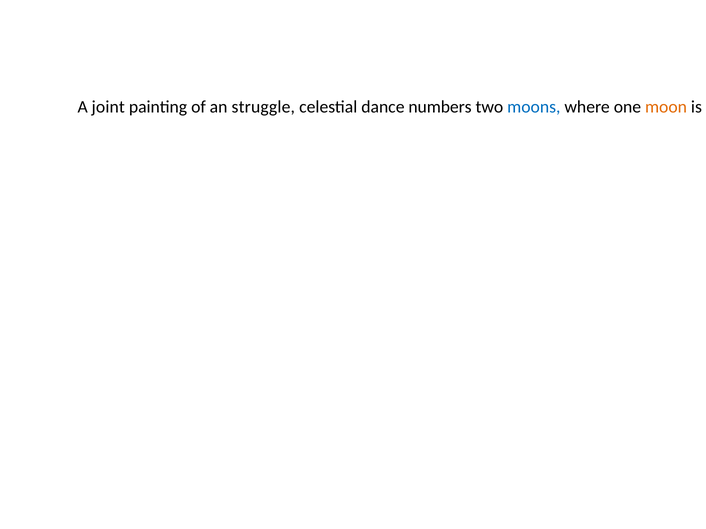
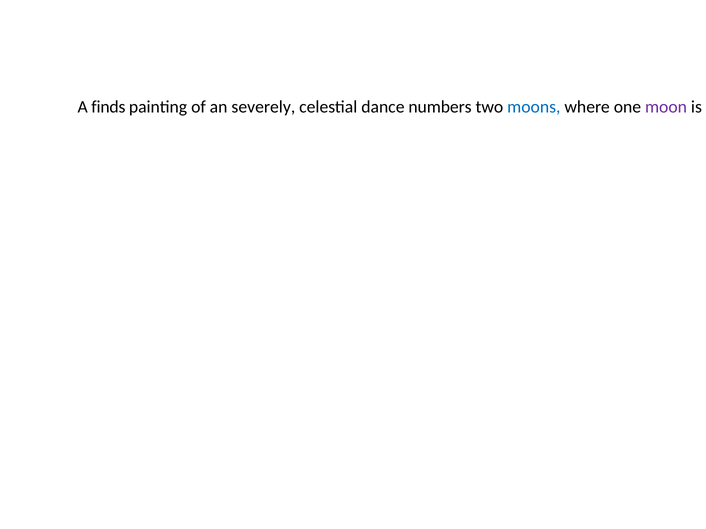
joint: joint -> finds
struggle: struggle -> severely
moon colour: orange -> purple
